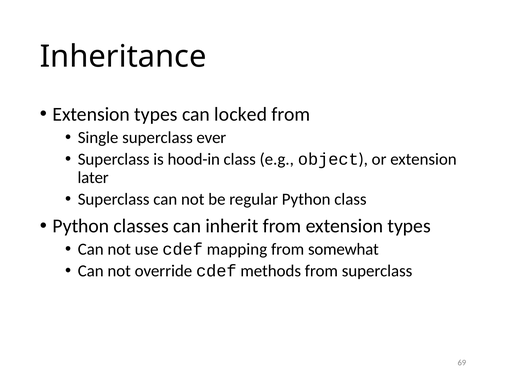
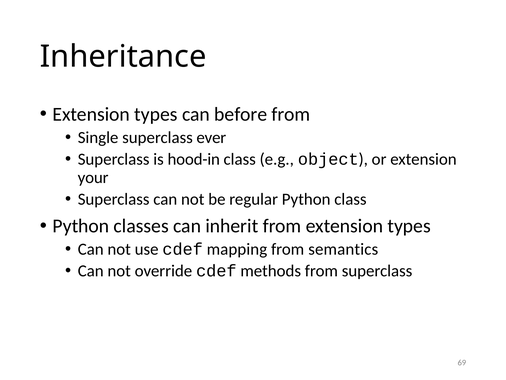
locked: locked -> before
later: later -> your
somewhat: somewhat -> semantics
